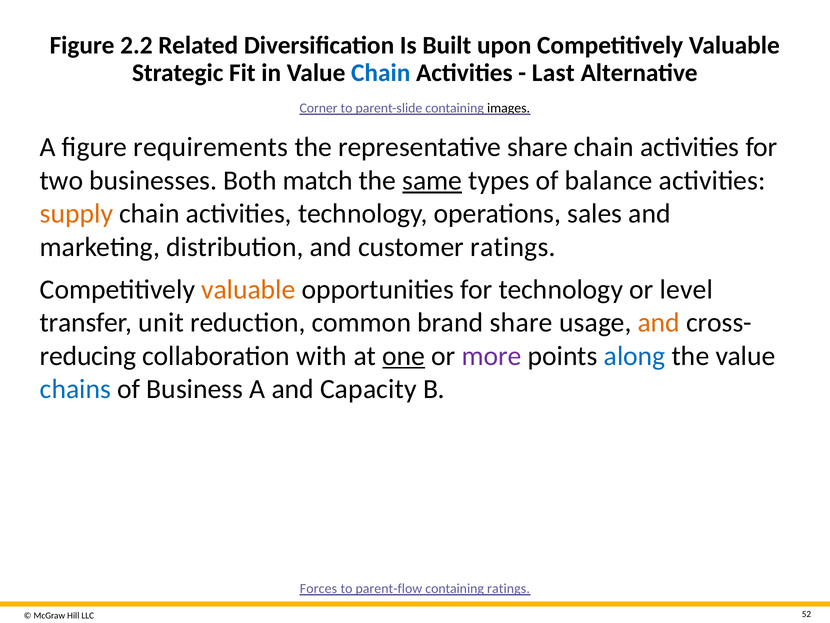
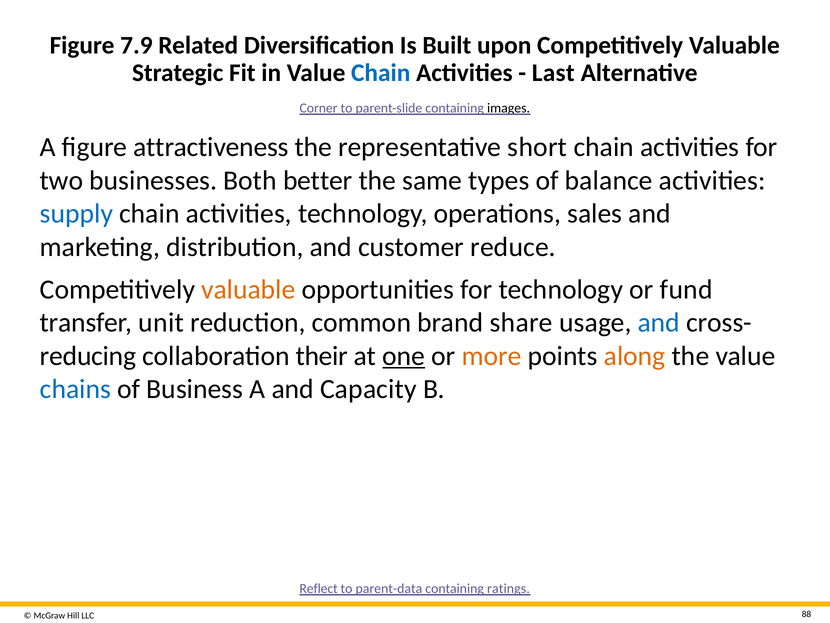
2.2: 2.2 -> 7.9
requirements: requirements -> attractiveness
representative share: share -> short
match: match -> better
same underline: present -> none
supply colour: orange -> blue
customer ratings: ratings -> reduce
level: level -> fund
and at (659, 322) colour: orange -> blue
with: with -> their
more colour: purple -> orange
along colour: blue -> orange
Forces: Forces -> Reflect
parent-flow: parent-flow -> parent-data
52: 52 -> 88
